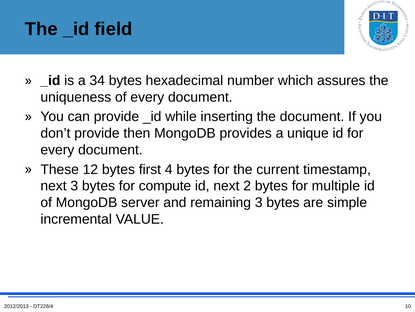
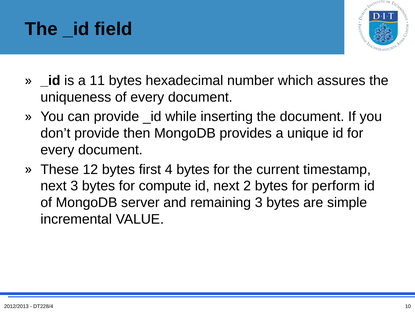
34: 34 -> 11
multiple: multiple -> perform
